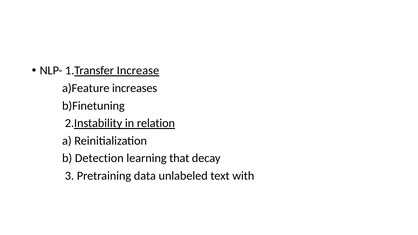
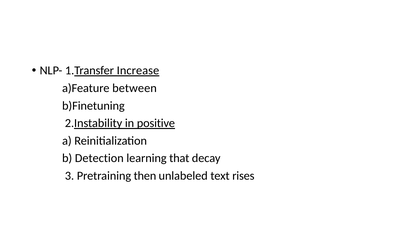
increases: increases -> between
relation: relation -> positive
data: data -> then
with: with -> rises
